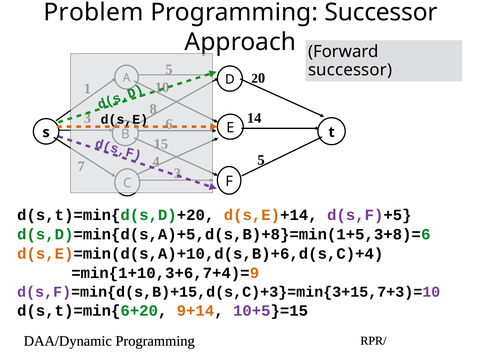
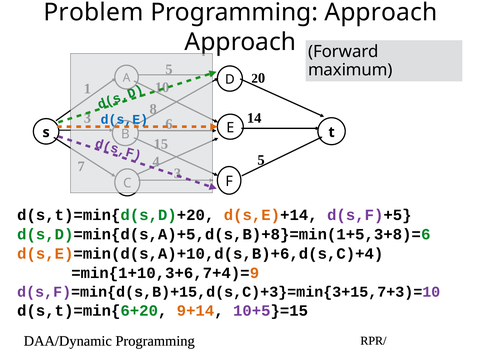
Programming Successor: Successor -> Approach
successor at (350, 70): successor -> maximum
d(s,E colour: black -> blue
